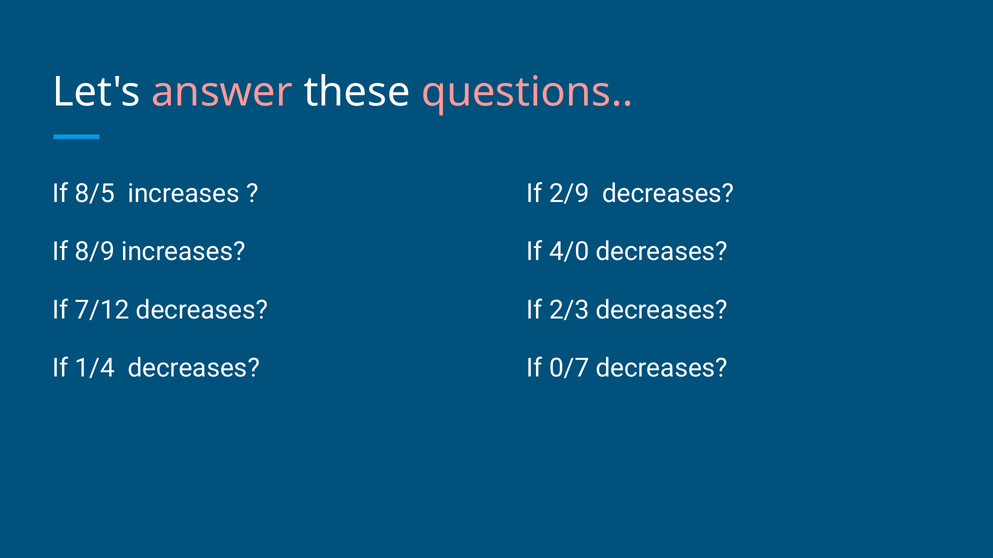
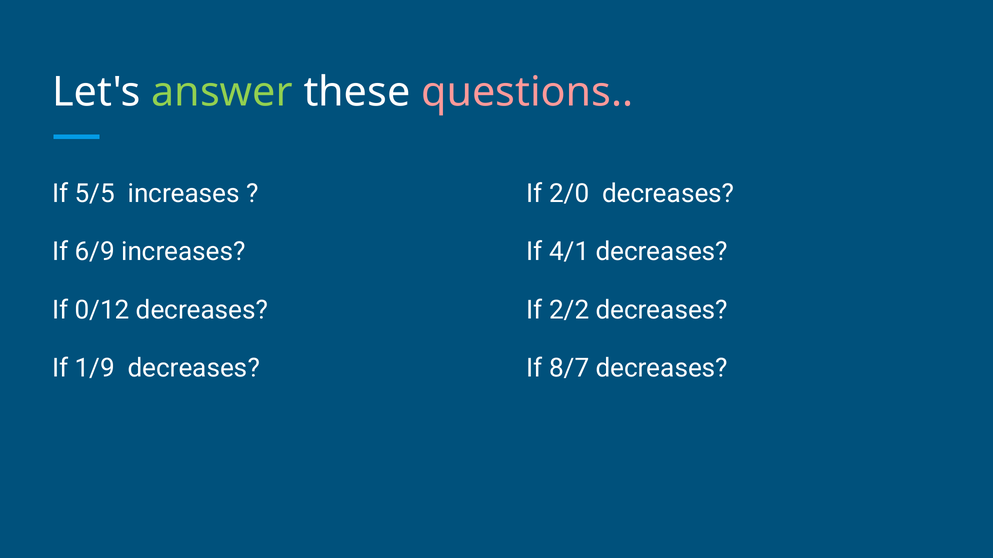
answer colour: pink -> light green
8/5: 8/5 -> 5/5
2/9: 2/9 -> 2/0
8/9: 8/9 -> 6/9
4/0: 4/0 -> 4/1
7/12: 7/12 -> 0/12
2/3: 2/3 -> 2/2
1/4: 1/4 -> 1/9
0/7: 0/7 -> 8/7
